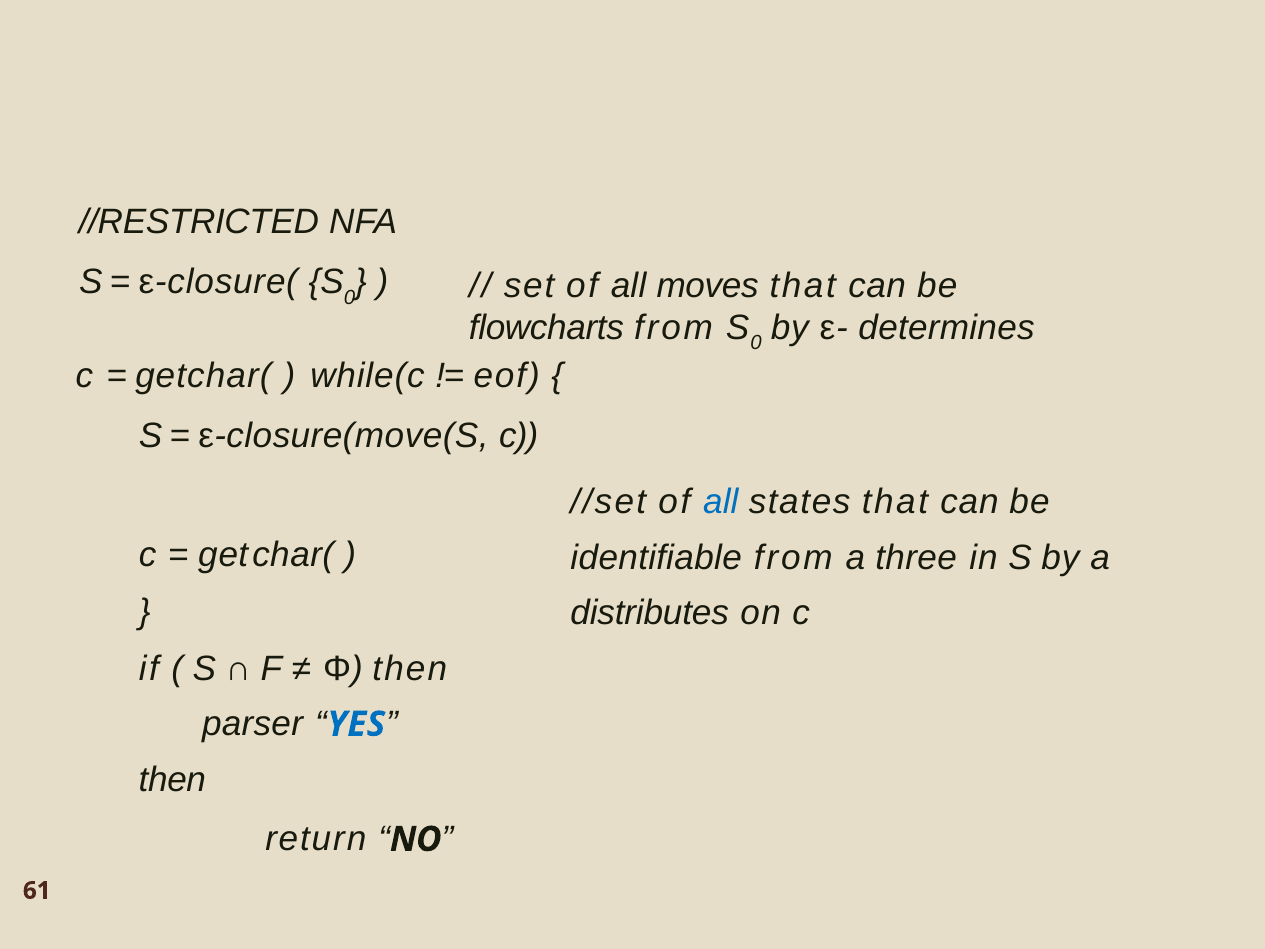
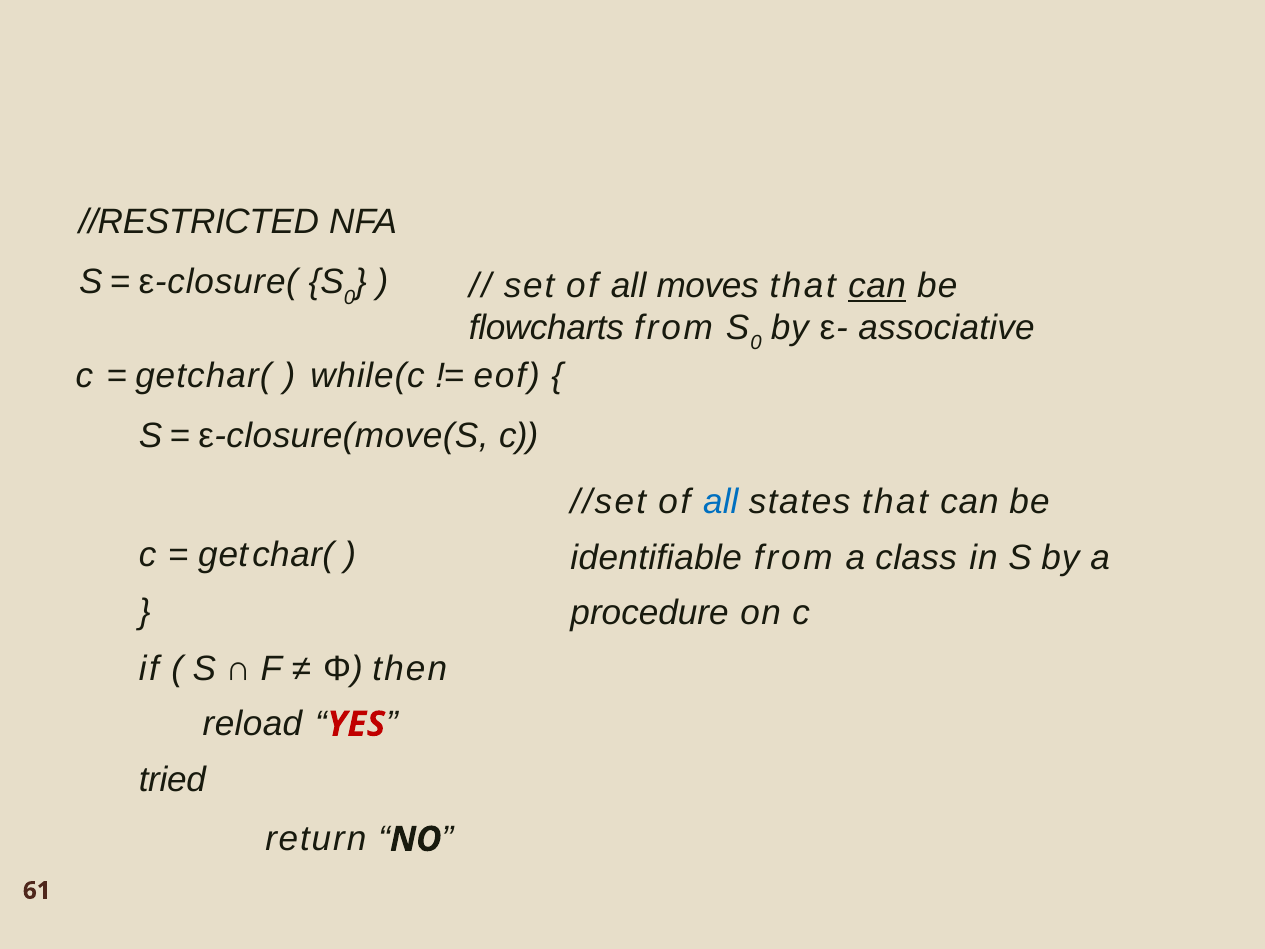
can at (877, 285) underline: none -> present
determines: determines -> associative
three: three -> class
distributes: distributes -> procedure
parser: parser -> reload
YES colour: blue -> red
then at (172, 779): then -> tried
